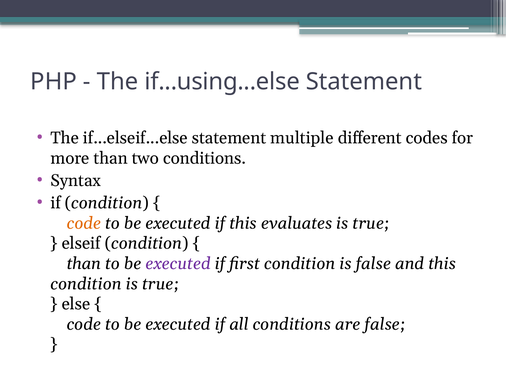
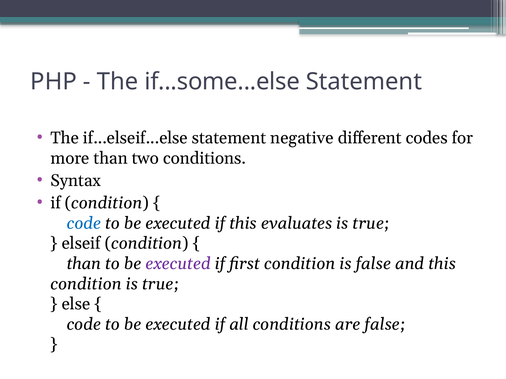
if...using...else: if...using...else -> if...some...else
multiple: multiple -> negative
code at (84, 223) colour: orange -> blue
